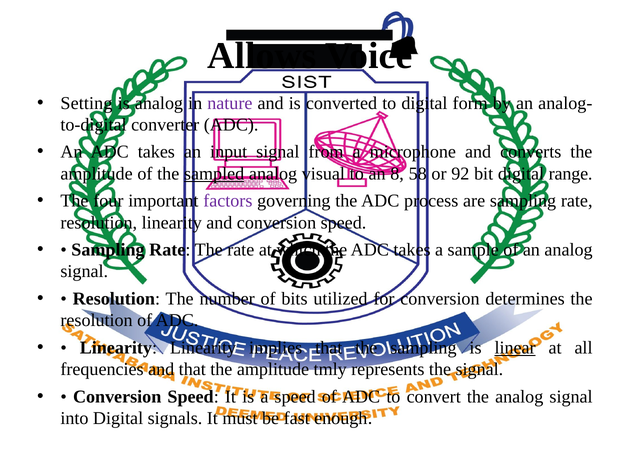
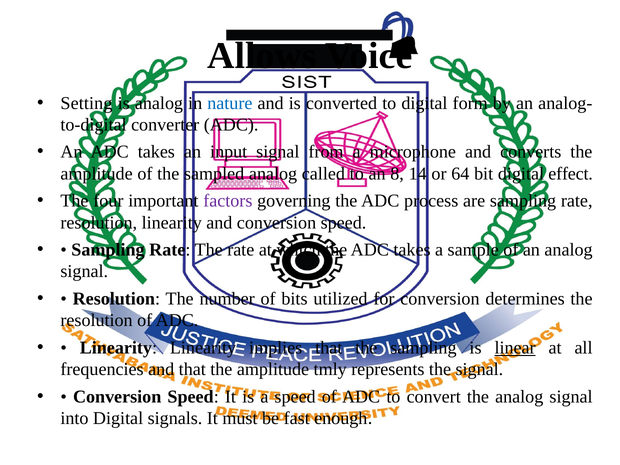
nature colour: purple -> blue
sampled underline: present -> none
visual: visual -> called
58: 58 -> 14
92: 92 -> 64
range: range -> effect
